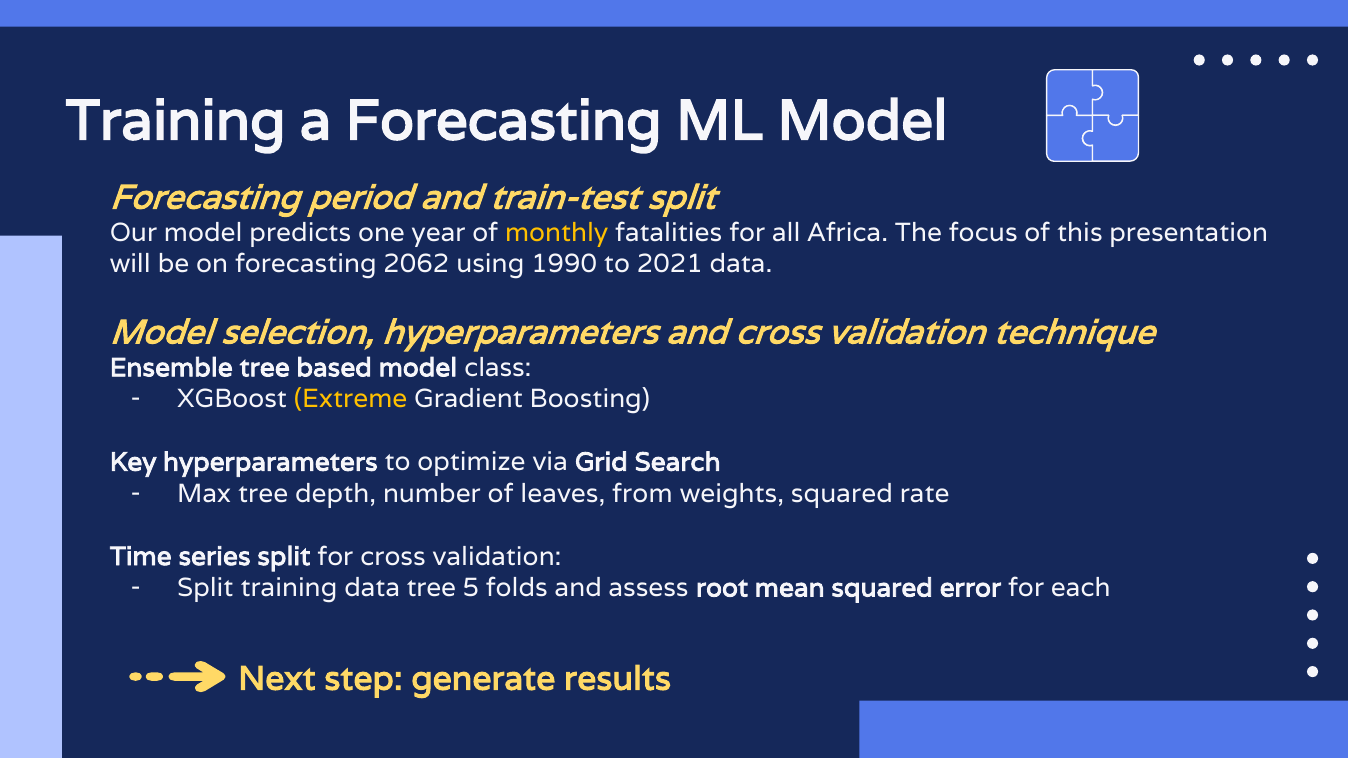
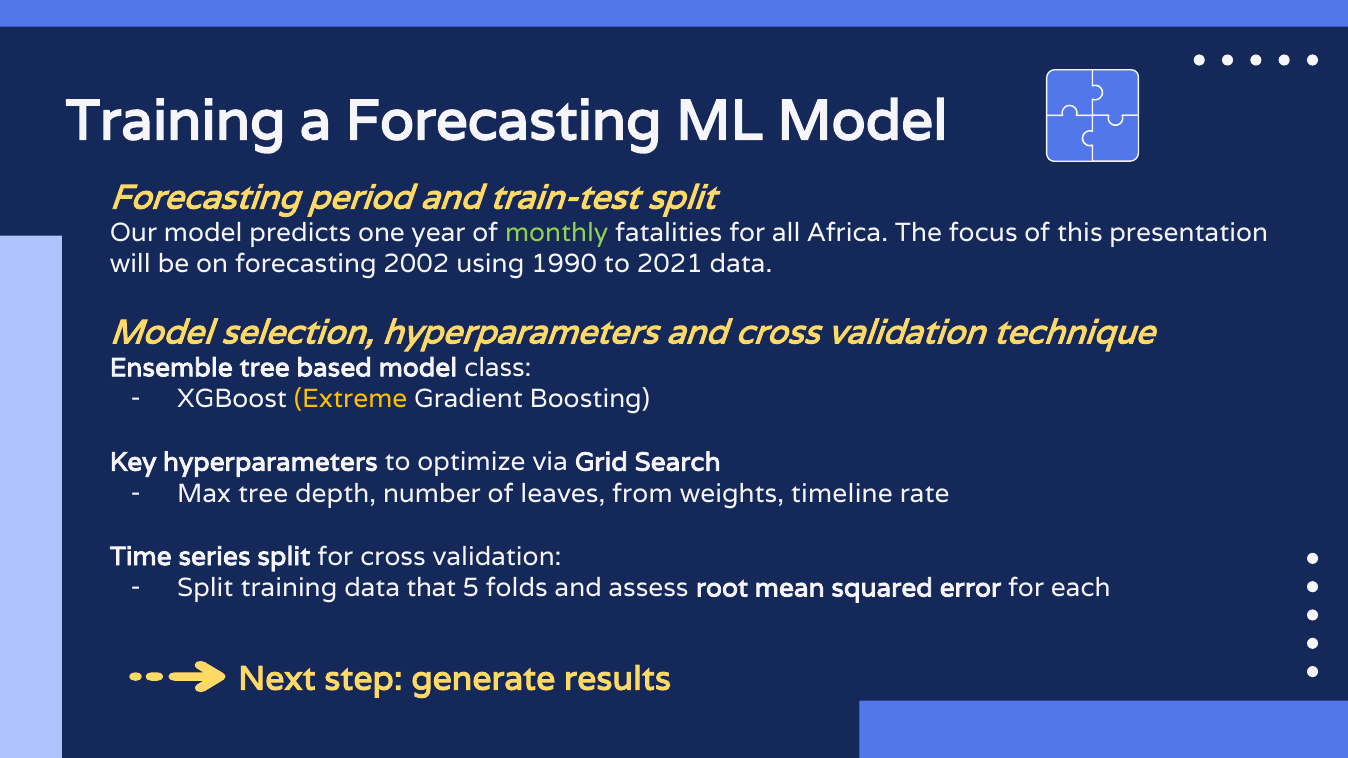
monthly colour: yellow -> light green
2062: 2062 -> 2002
weights squared: squared -> timeline
data tree: tree -> that
